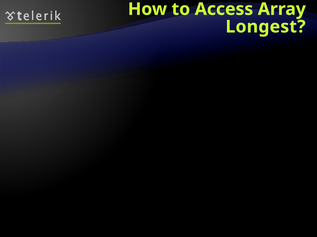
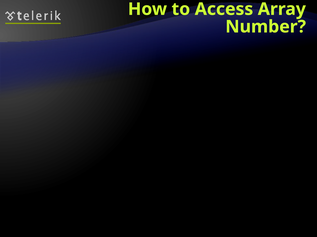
Longest: Longest -> Number
